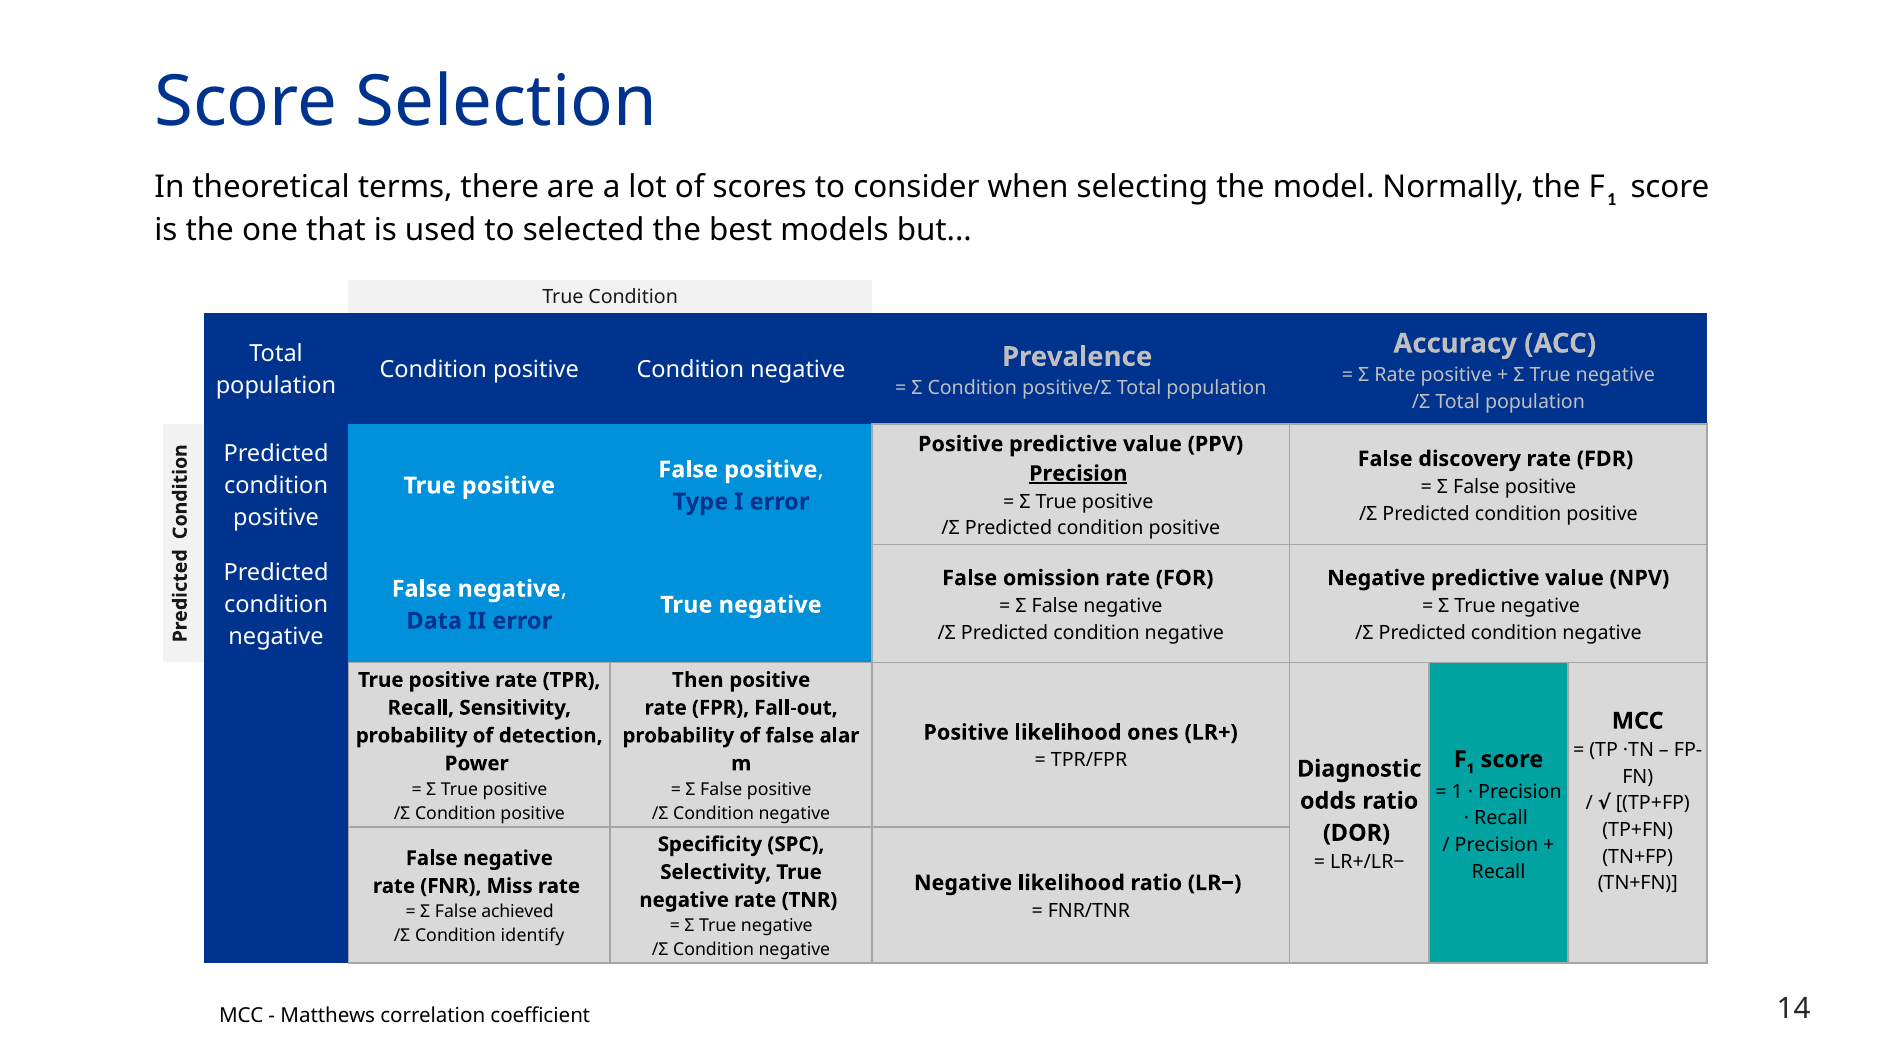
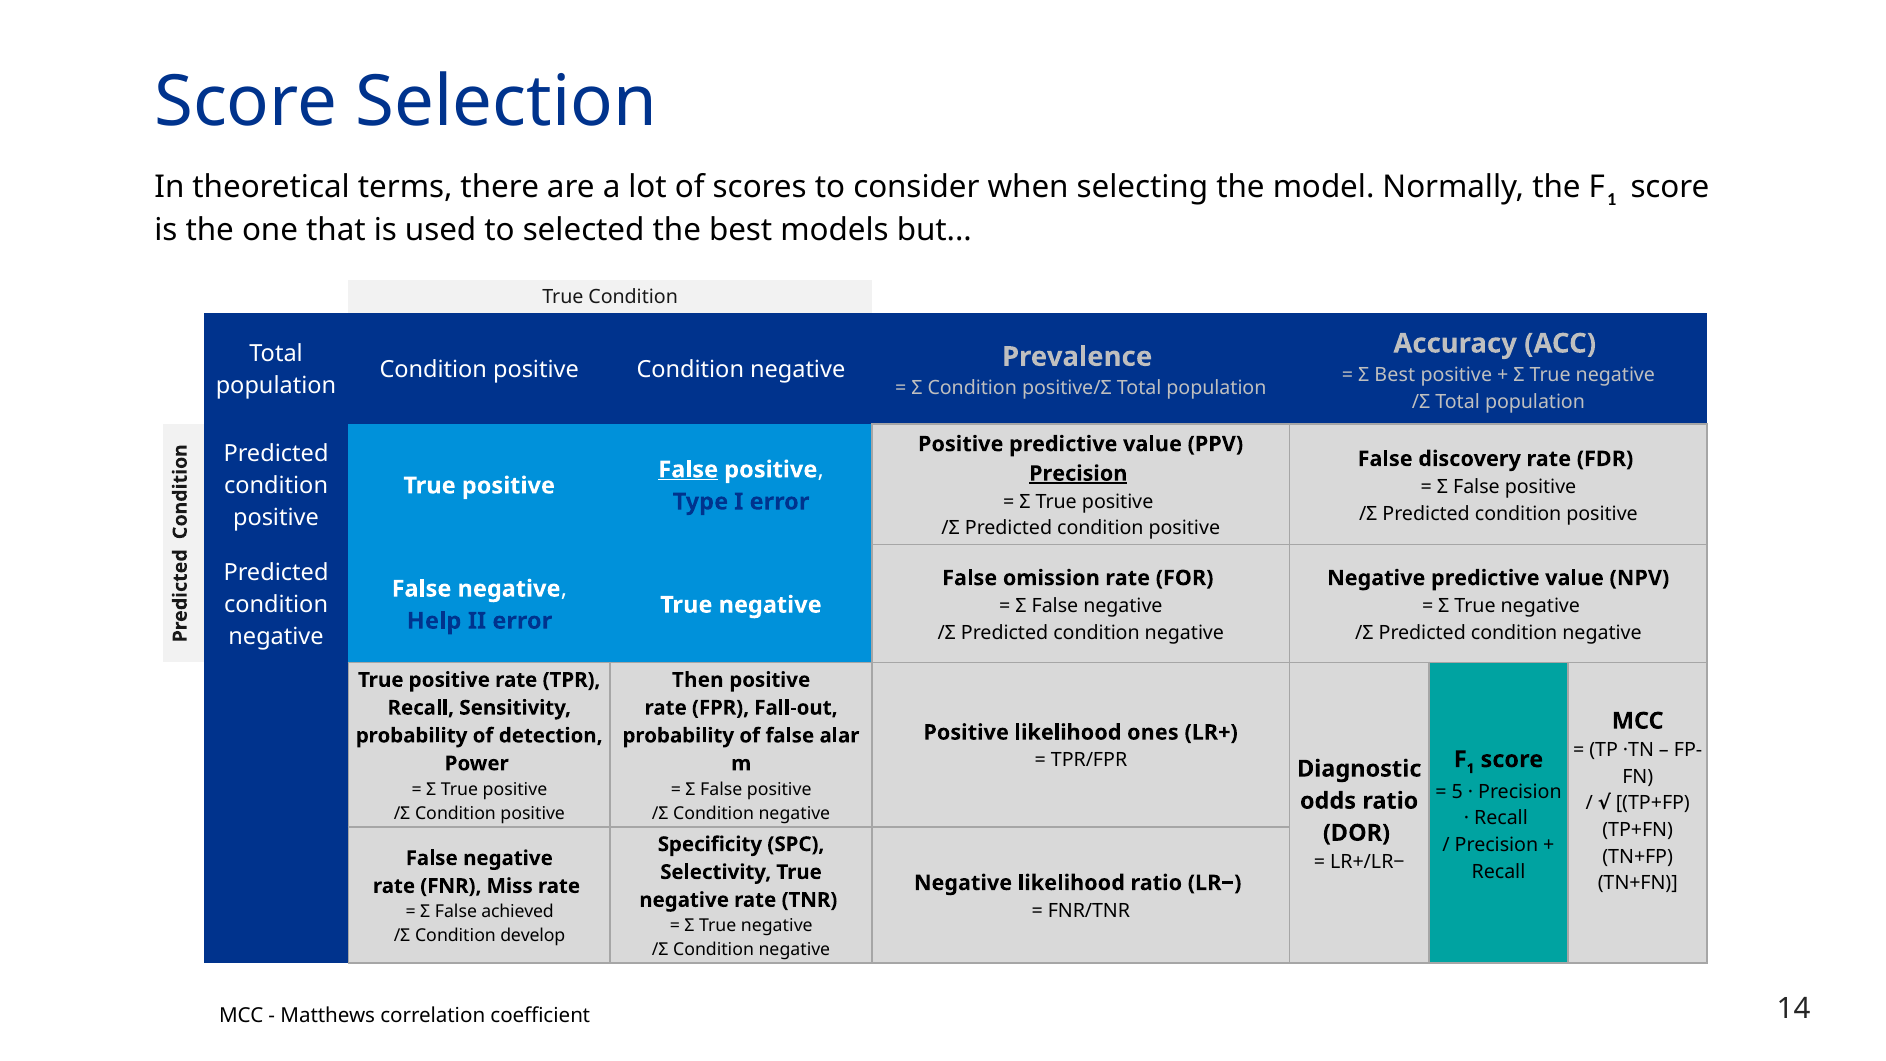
Σ Rate: Rate -> Best
False at (688, 470) underline: none -> present
Data: Data -> Help
1 at (1457, 791): 1 -> 5
identify: identify -> develop
